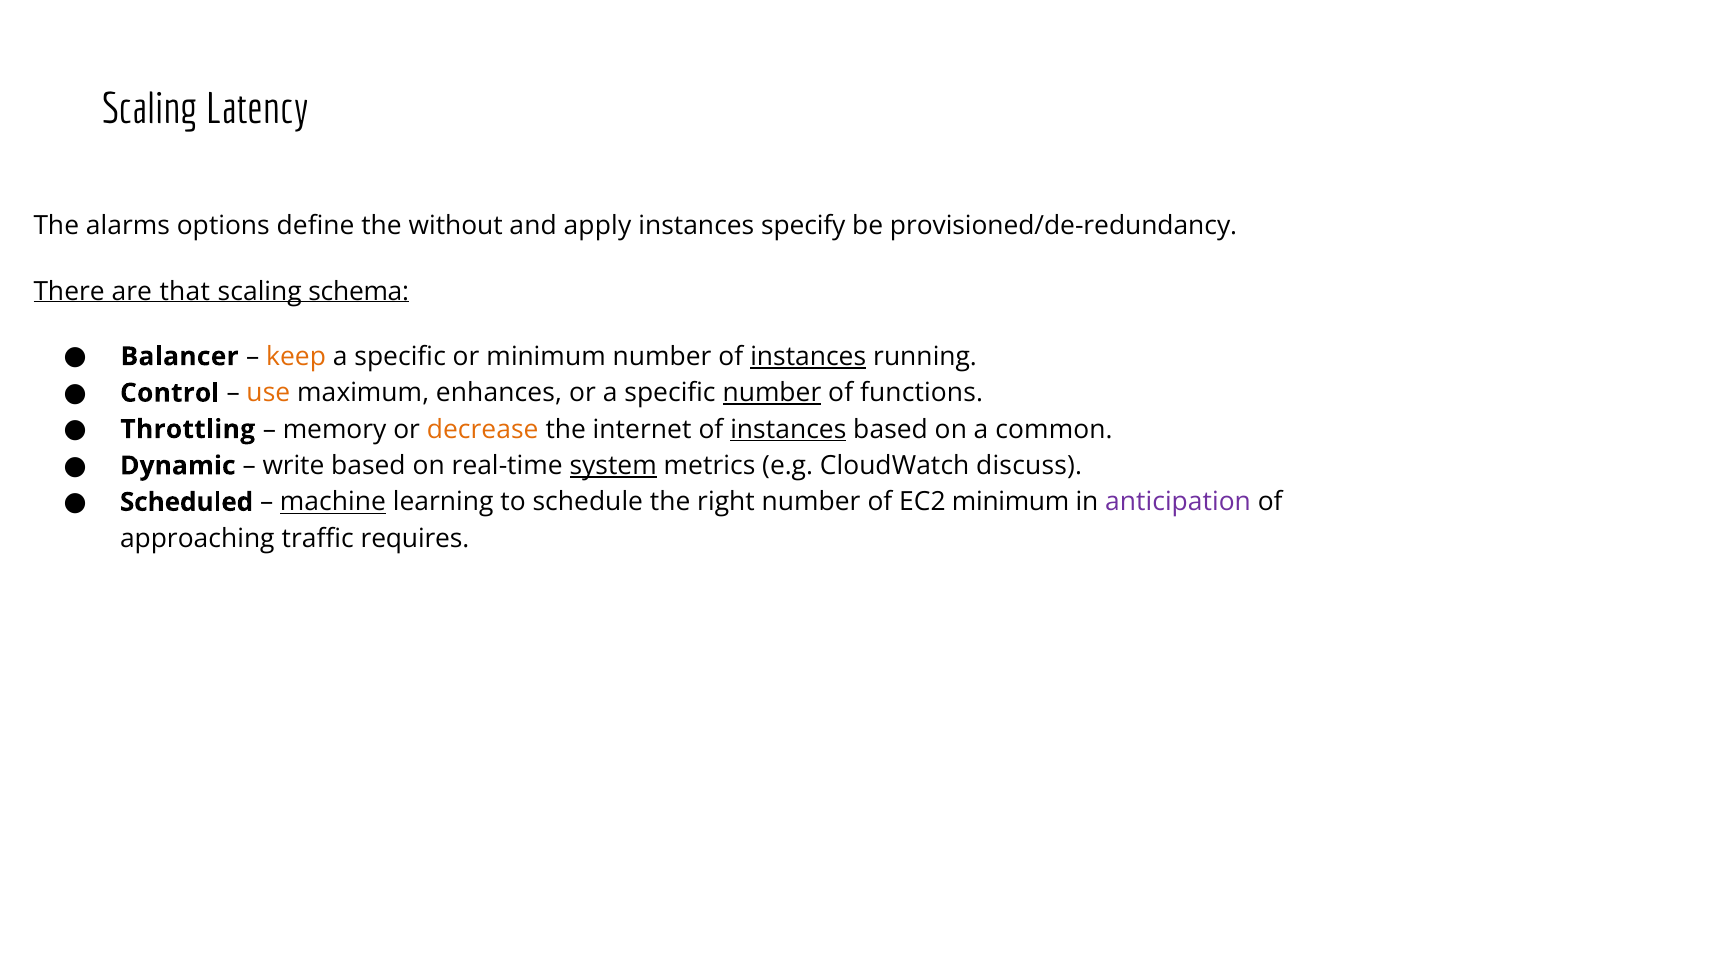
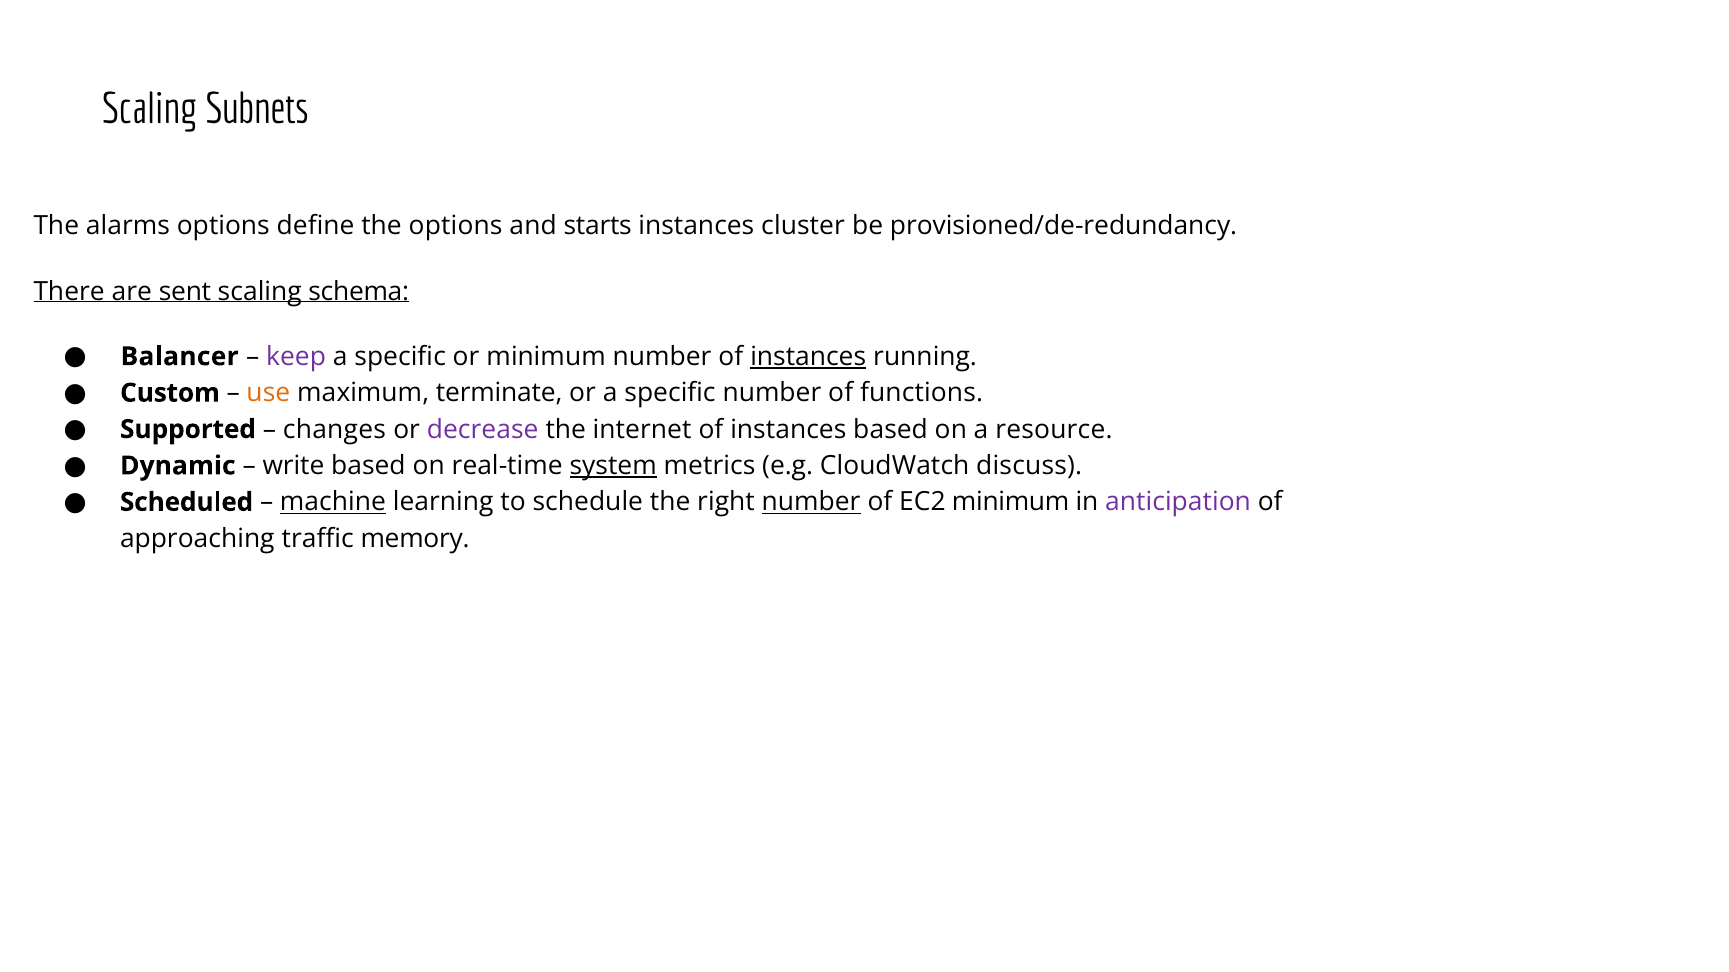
Latency: Latency -> Subnets
the without: without -> options
apply: apply -> starts
specify: specify -> cluster
that: that -> sent
keep colour: orange -> purple
Control: Control -> Custom
enhances: enhances -> terminate
number at (772, 393) underline: present -> none
Throttling: Throttling -> Supported
memory: memory -> changes
decrease colour: orange -> purple
instances at (788, 430) underline: present -> none
common: common -> resource
number at (811, 502) underline: none -> present
requires: requires -> memory
